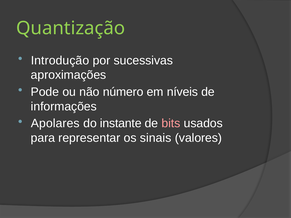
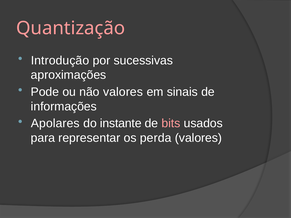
Quantização colour: light green -> pink
não número: número -> valores
níveis: níveis -> sinais
sinais: sinais -> perda
